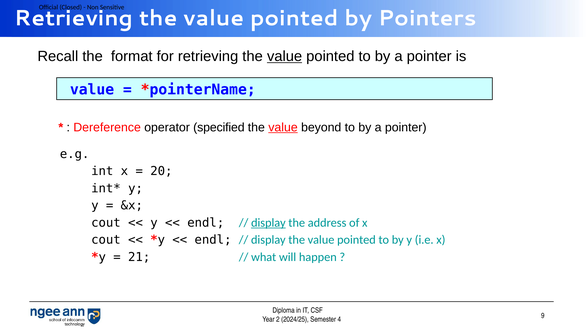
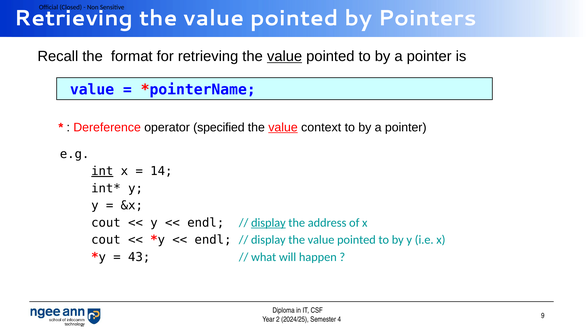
beyond: beyond -> context
int underline: none -> present
20: 20 -> 14
21: 21 -> 43
